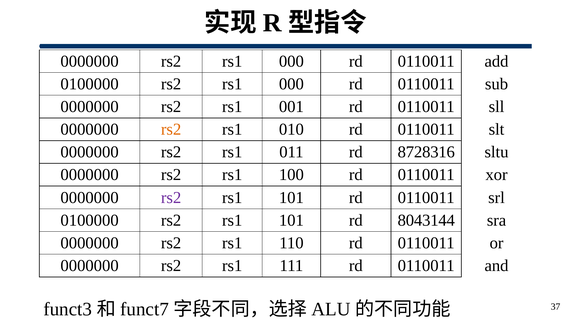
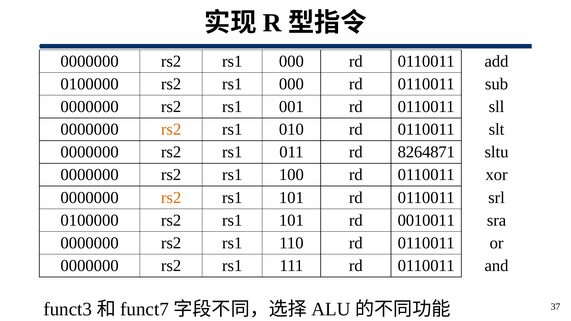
8728316: 8728316 -> 8264871
rs2 at (171, 198) colour: purple -> orange
8043144: 8043144 -> 0010011
